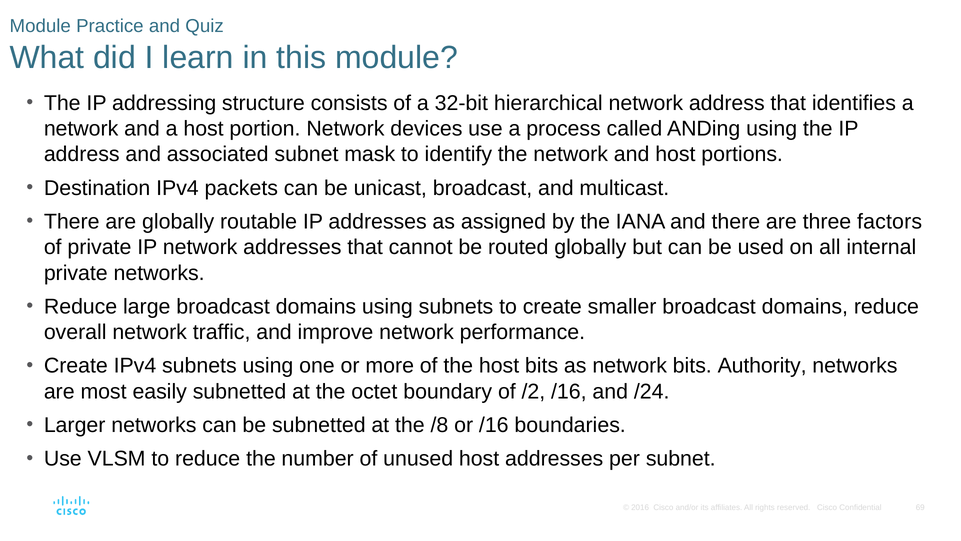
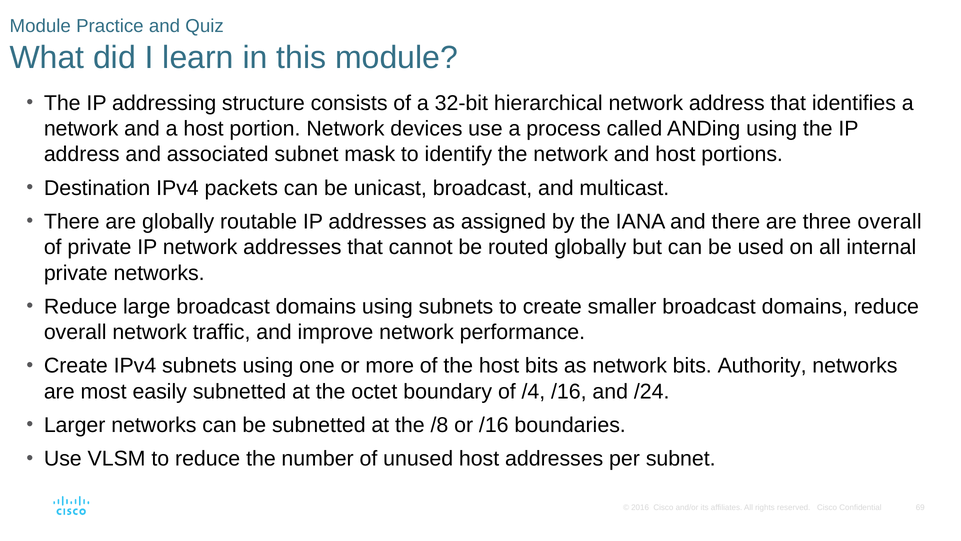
three factors: factors -> overall
/2: /2 -> /4
